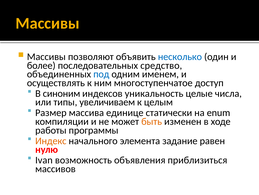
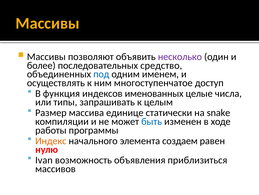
несколько colour: blue -> purple
синоним: синоним -> функция
уникальность: уникальность -> именованных
увеличиваем: увеличиваем -> запрашивать
enum: enum -> snake
быть colour: orange -> blue
задание: задание -> создаем
